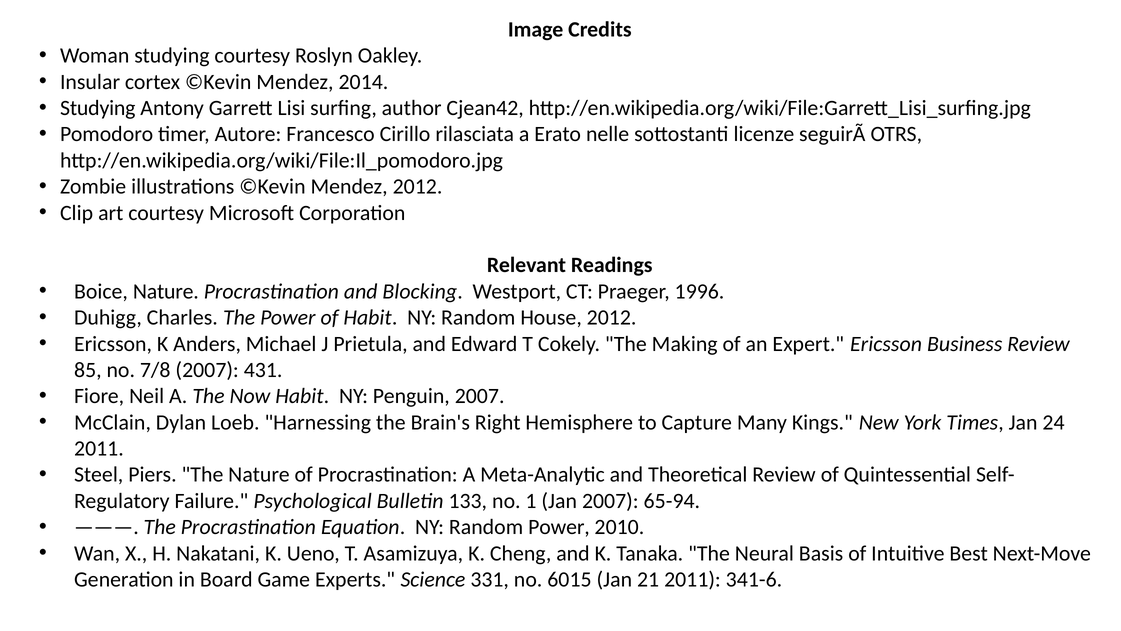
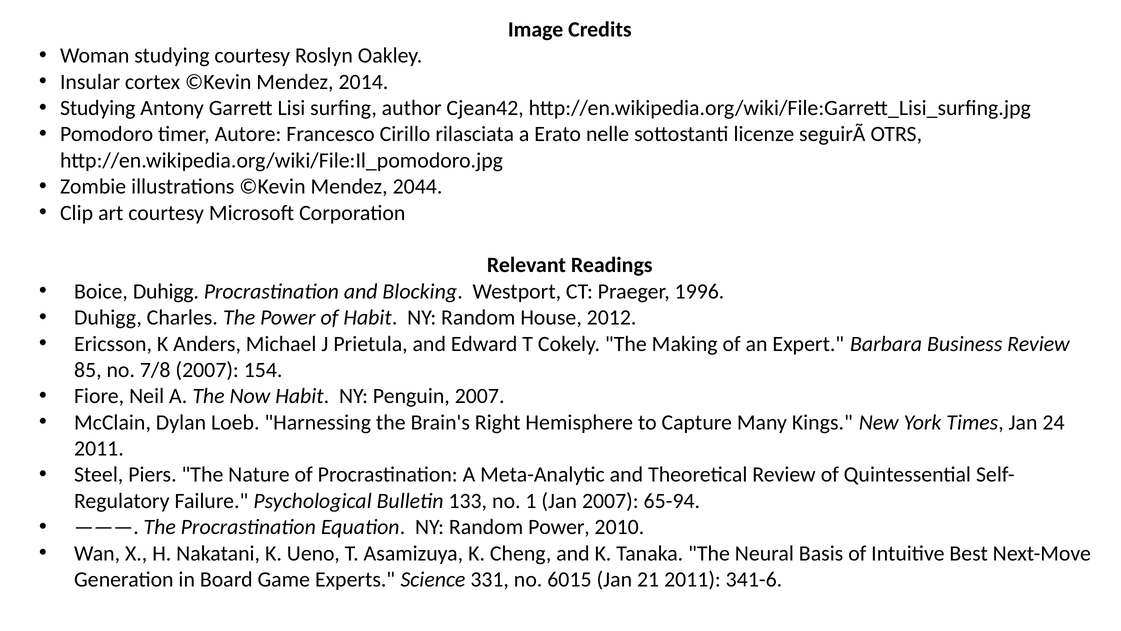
Mendez 2012: 2012 -> 2044
Boice Nature: Nature -> Duhigg
Expert Ericsson: Ericsson -> Barbara
431: 431 -> 154
